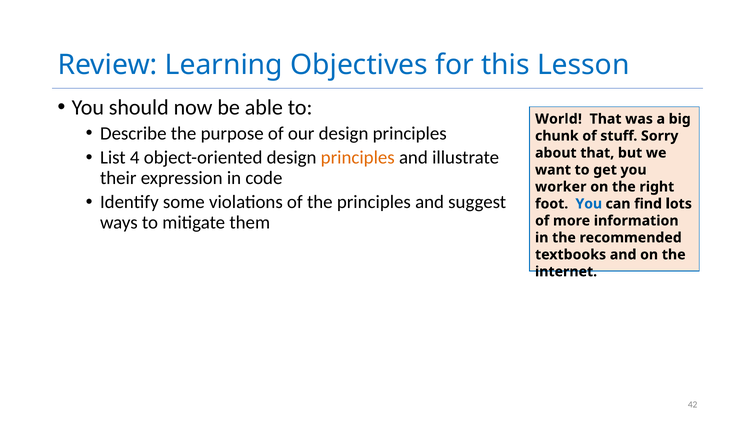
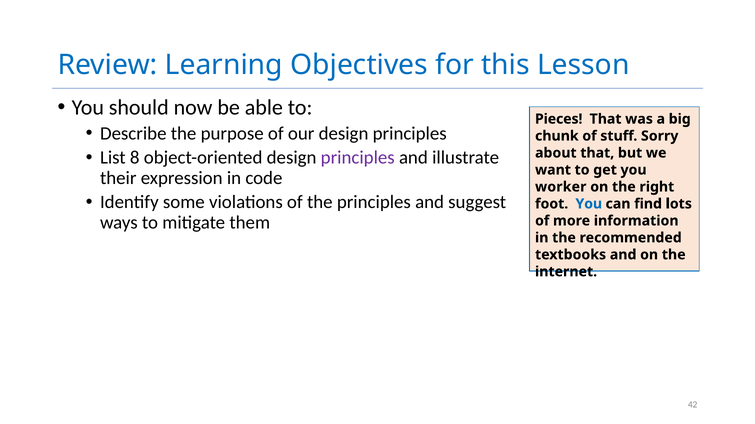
World: World -> Pieces
4: 4 -> 8
principles at (358, 158) colour: orange -> purple
